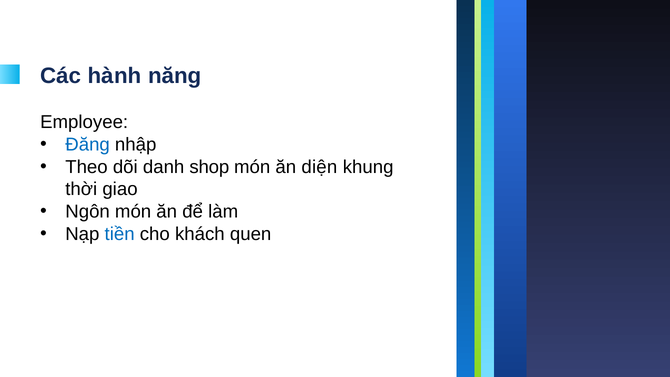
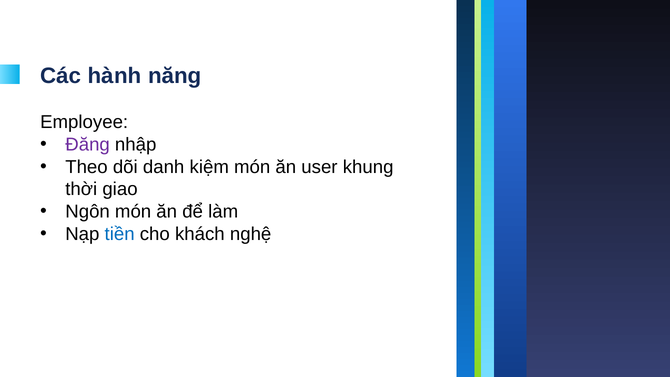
Đăng colour: blue -> purple
shop: shop -> kiệm
diện: diện -> user
quen: quen -> nghệ
